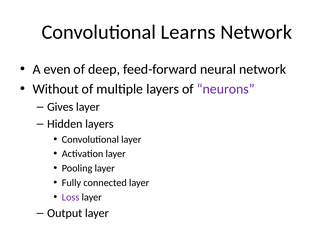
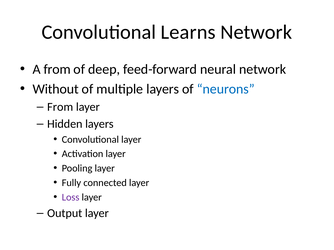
A even: even -> from
neurons colour: purple -> blue
Gives at (60, 107): Gives -> From
